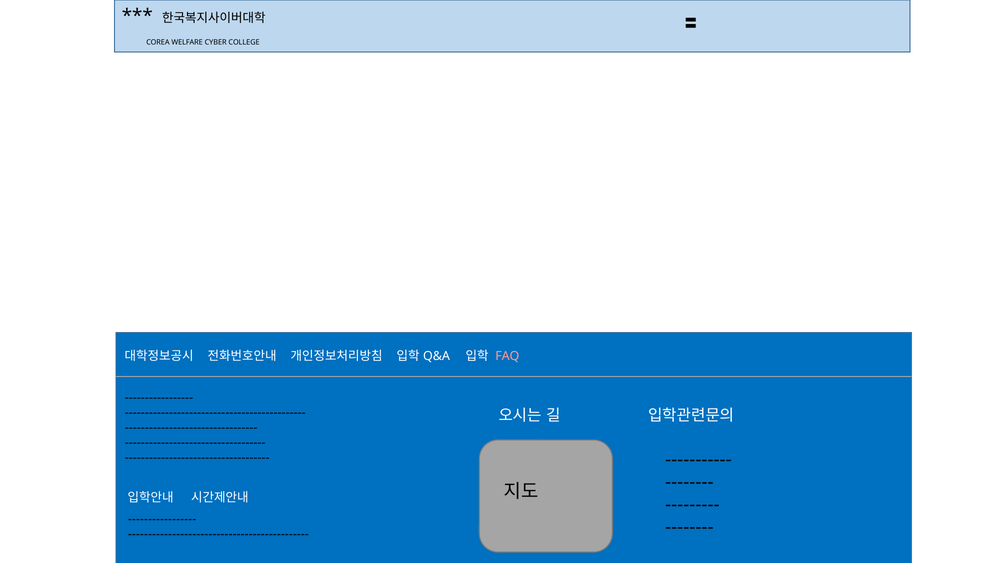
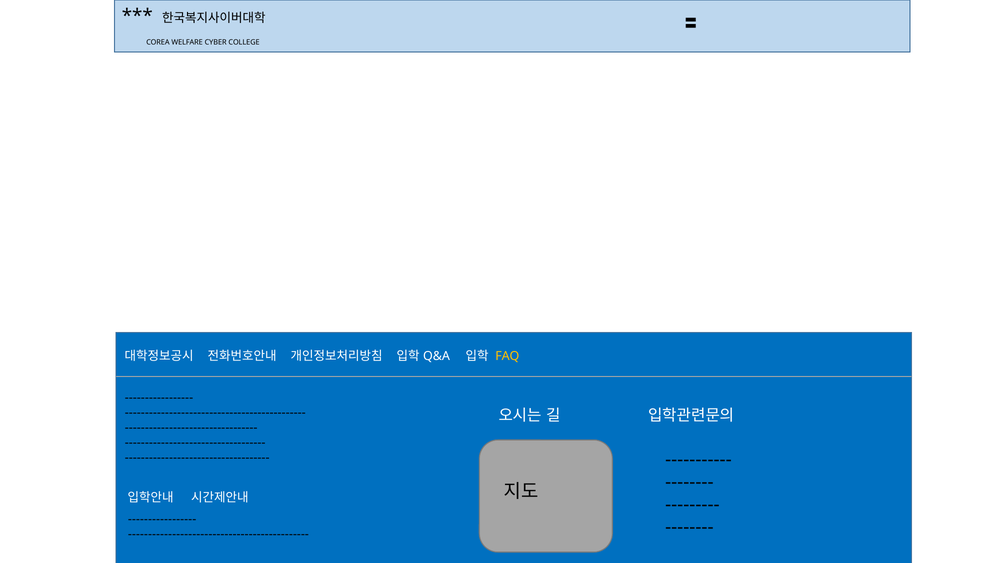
FAQ colour: pink -> yellow
